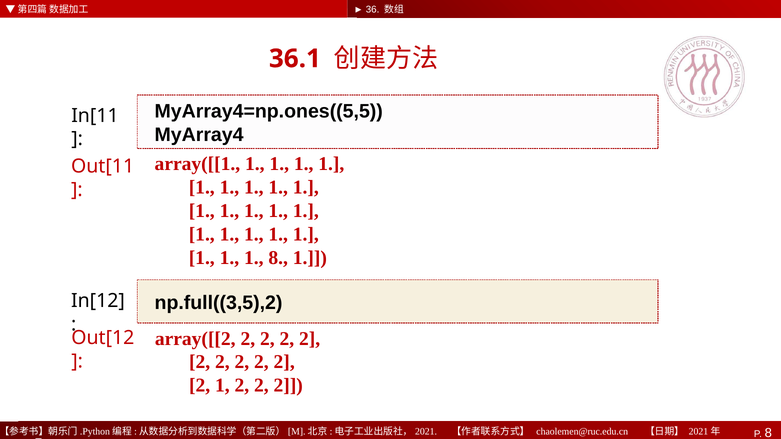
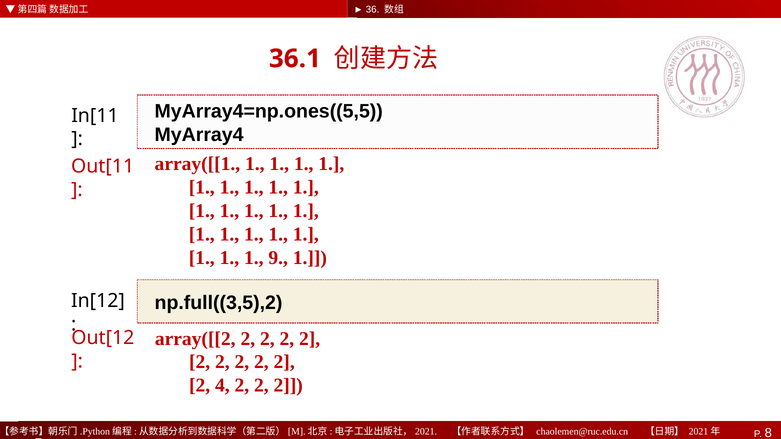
1 8: 8 -> 9
2 1: 1 -> 4
